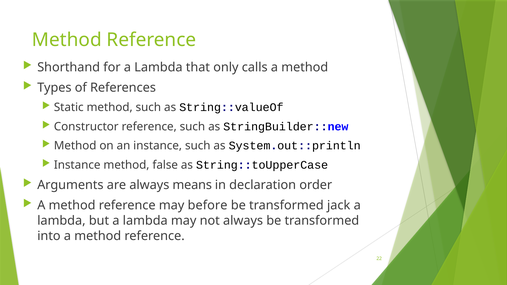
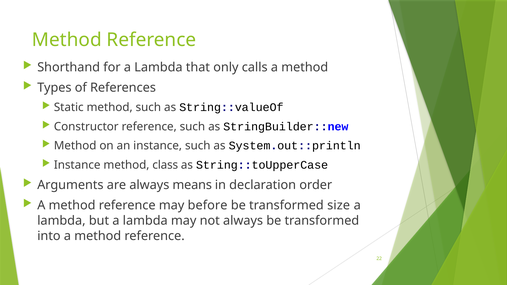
false: false -> class
jack: jack -> size
